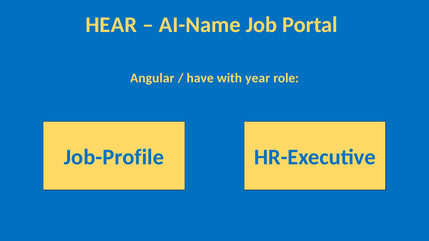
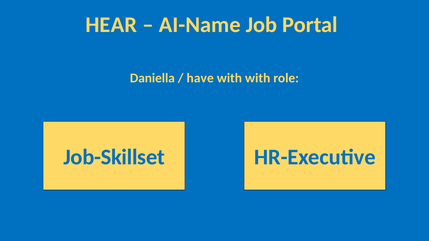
Angular: Angular -> Daniella
with year: year -> with
Job-Profile: Job-Profile -> Job-Skillset
